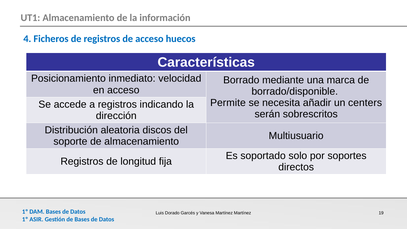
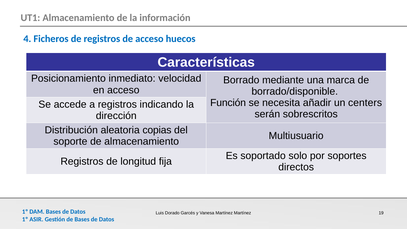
Permite: Permite -> Función
discos: discos -> copias
